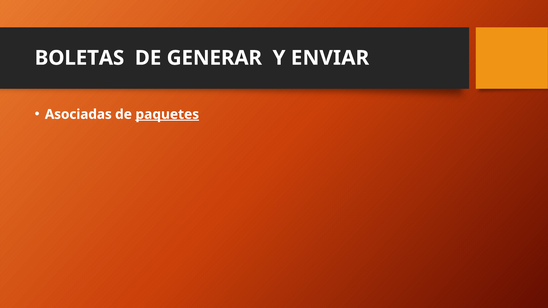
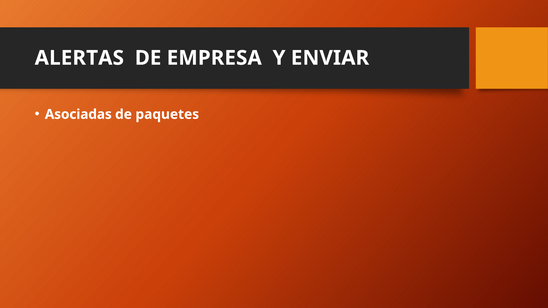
BOLETAS: BOLETAS -> ALERTAS
GENERAR: GENERAR -> EMPRESA
paquetes underline: present -> none
